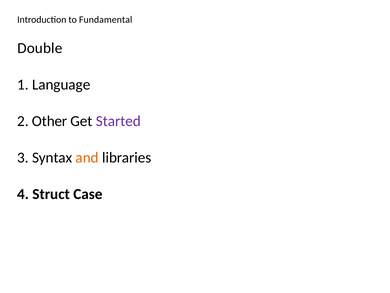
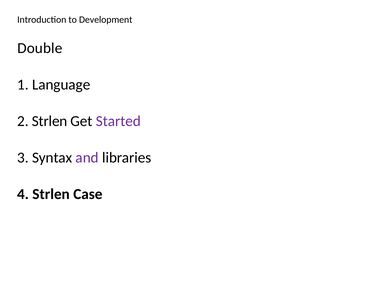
Fundamental: Fundamental -> Development
2 Other: Other -> Strlen
and colour: orange -> purple
4 Struct: Struct -> Strlen
